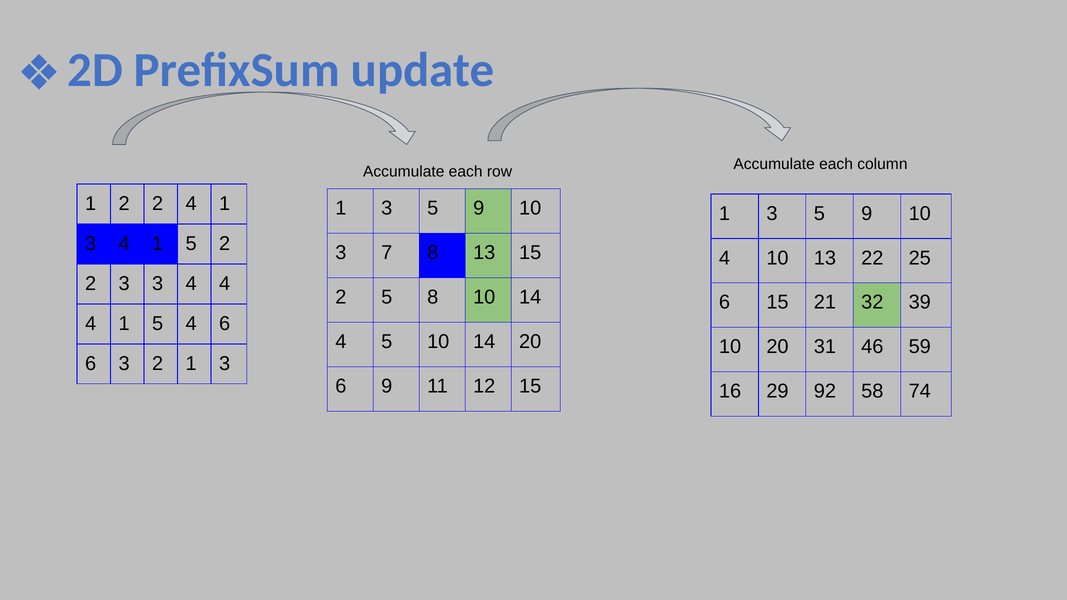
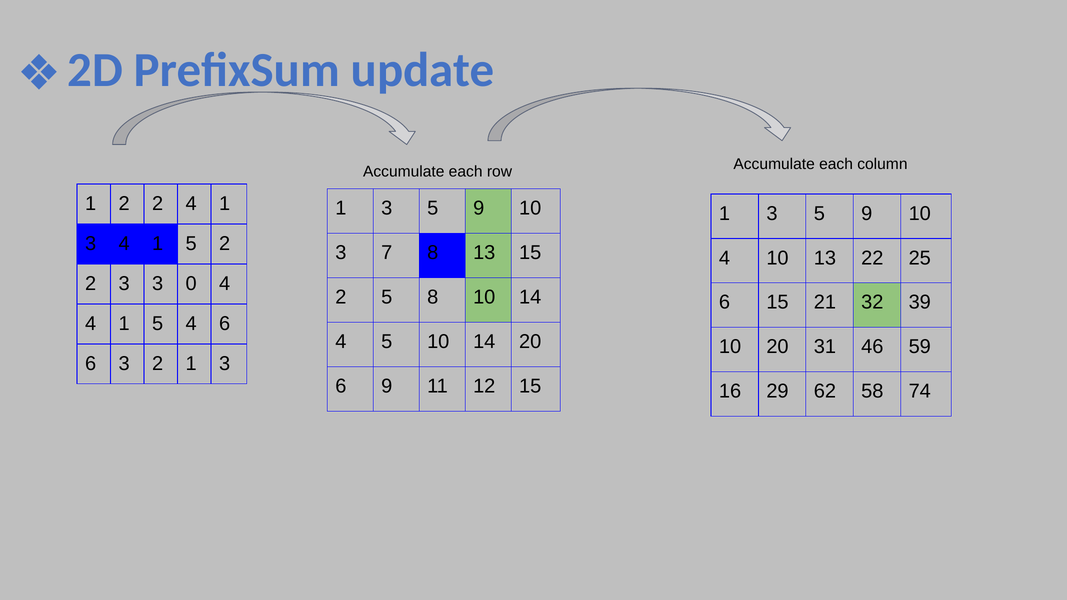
3 3 4: 4 -> 0
92: 92 -> 62
